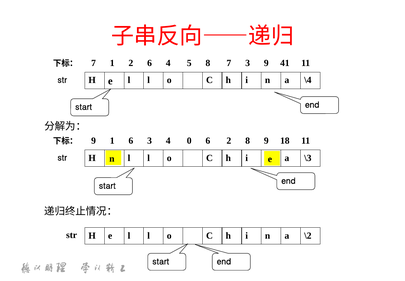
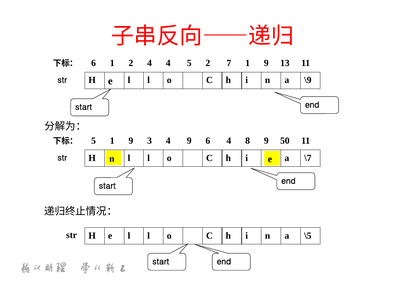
7 at (94, 63): 7 -> 6
2 6: 6 -> 4
5 8: 8 -> 2
7 3: 3 -> 1
41: 41 -> 13
\4: \4 -> \9
9 at (94, 140): 9 -> 5
6 at (131, 140): 6 -> 9
4 0: 0 -> 9
6 2: 2 -> 4
18: 18 -> 50
\3: \3 -> \7
\2: \2 -> \5
